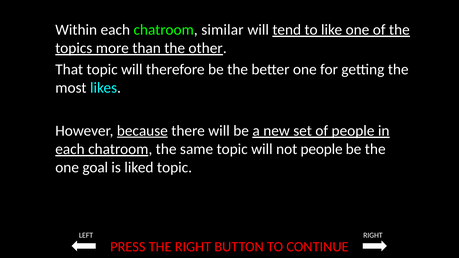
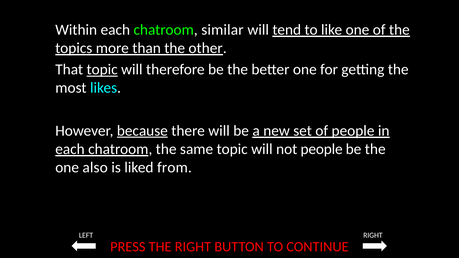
topic at (102, 70) underline: none -> present
goal: goal -> also
liked topic: topic -> from
